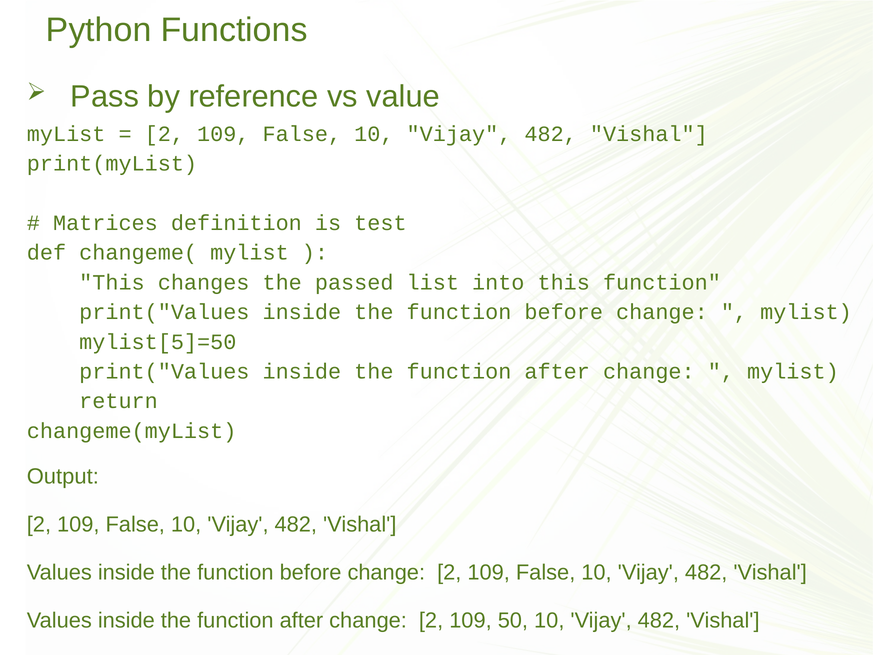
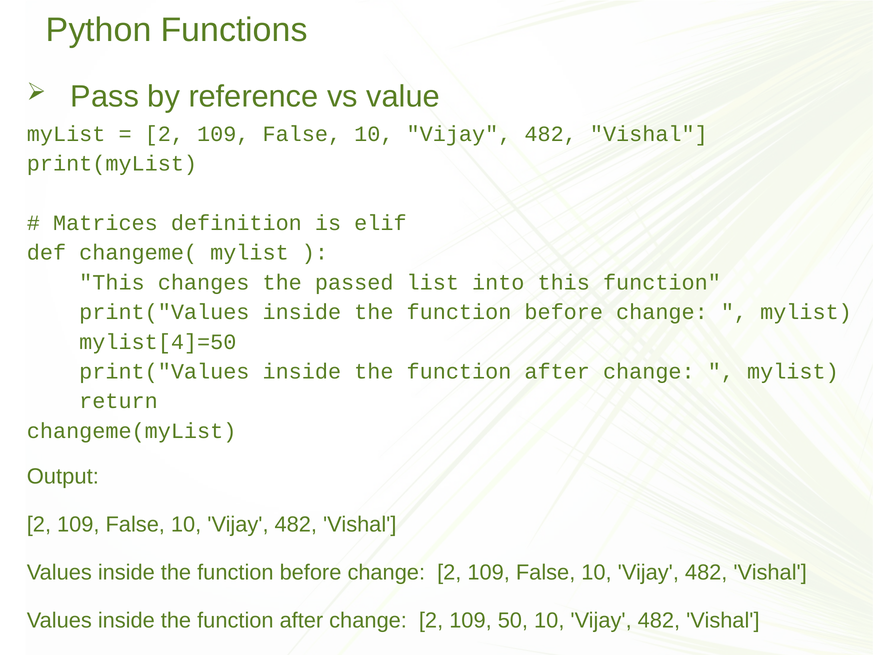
test: test -> elif
mylist[5]=50: mylist[5]=50 -> mylist[4]=50
